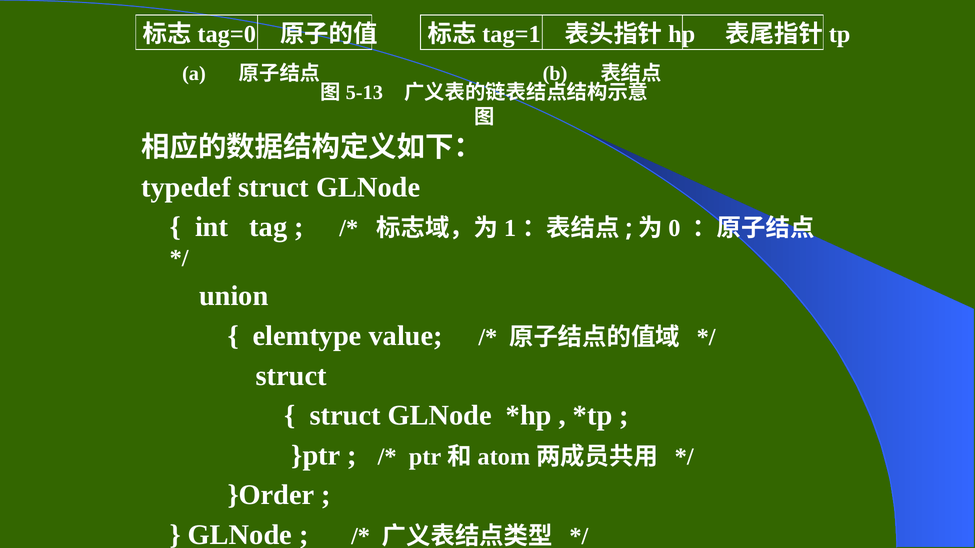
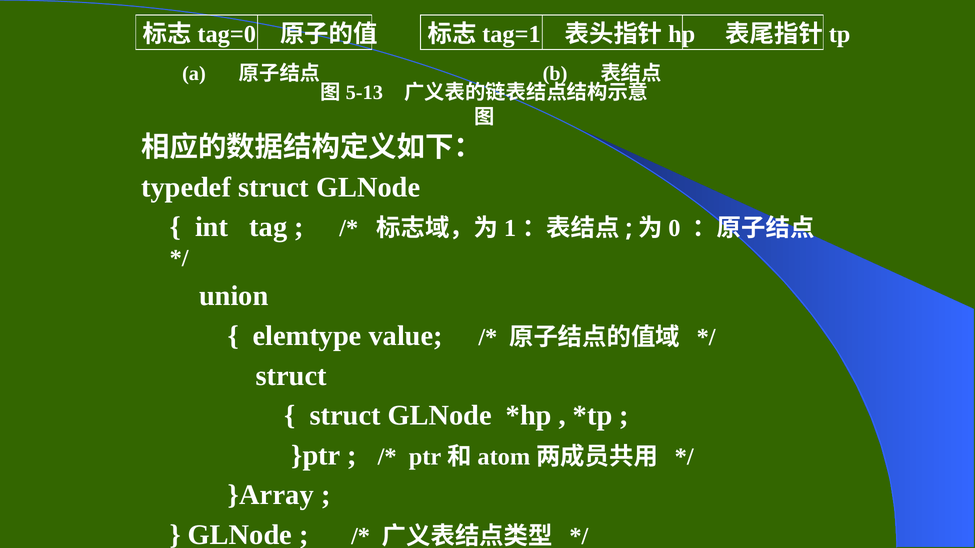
}Order: }Order -> }Array
